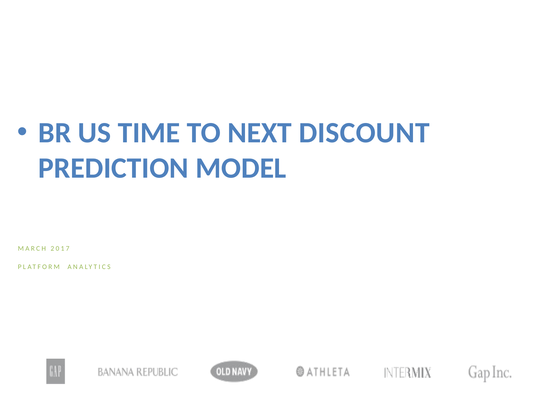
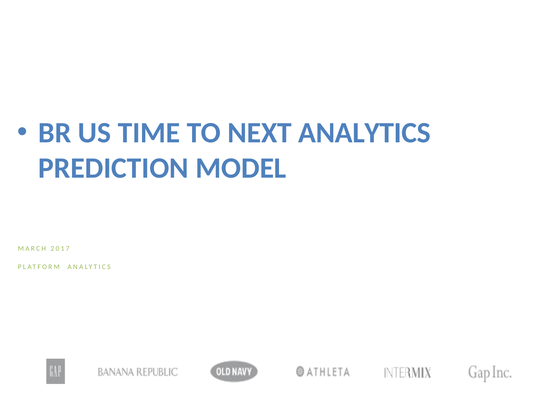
NEXT DISCOUNT: DISCOUNT -> ANALYTICS
